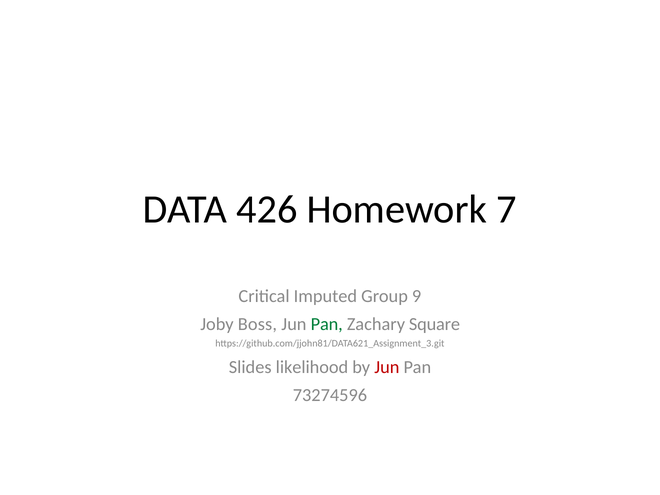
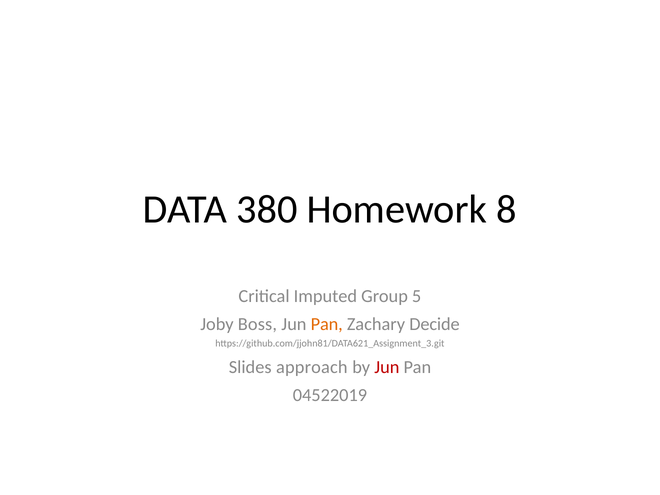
426: 426 -> 380
7: 7 -> 8
9: 9 -> 5
Pan at (327, 324) colour: green -> orange
Square: Square -> Decide
likelihood: likelihood -> approach
73274596: 73274596 -> 04522019
